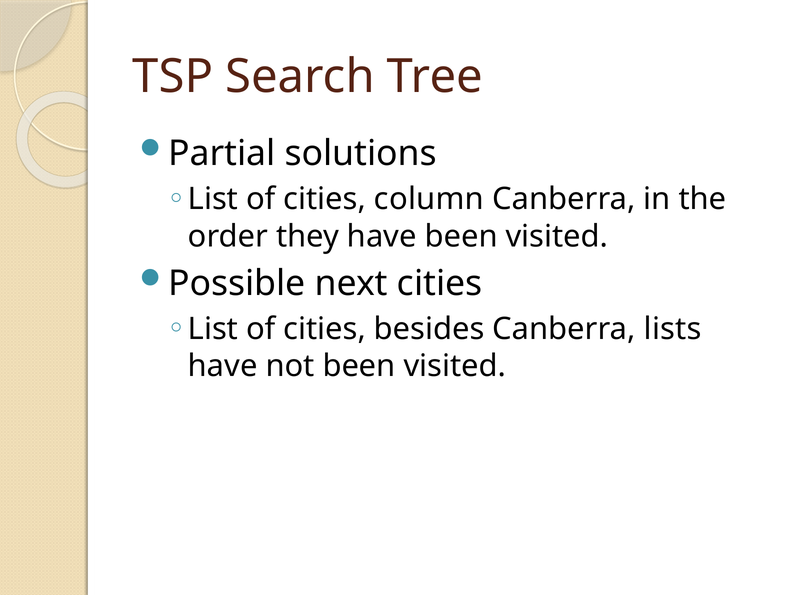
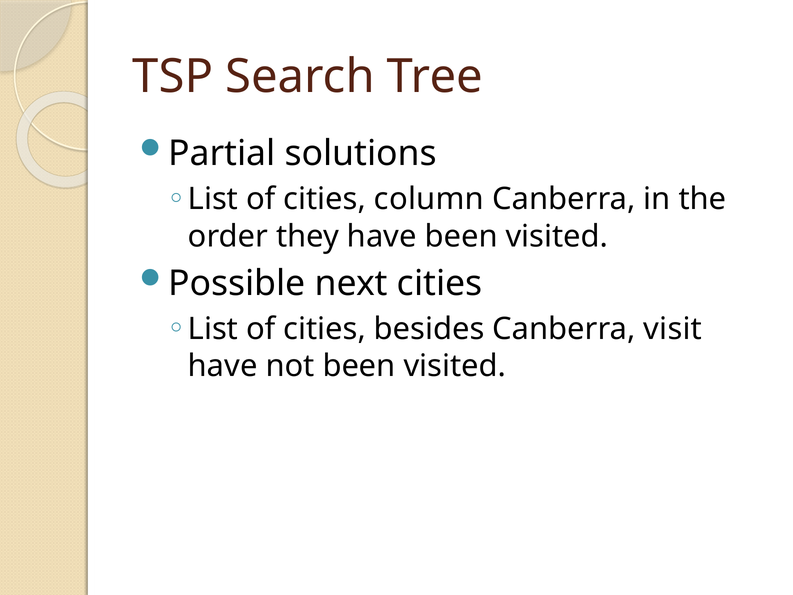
lists: lists -> visit
